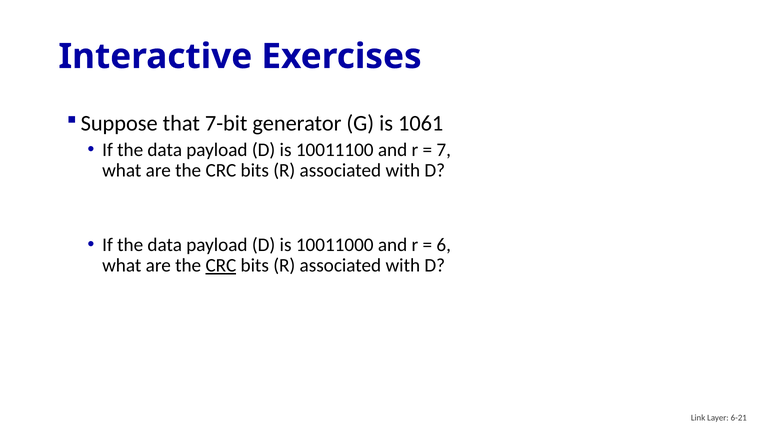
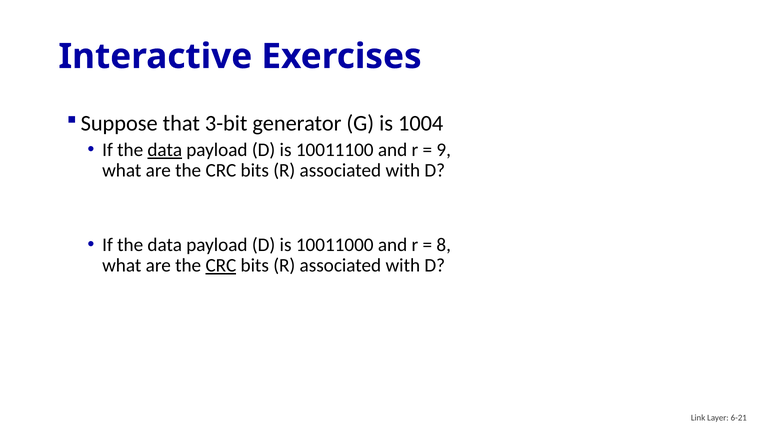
7-bit: 7-bit -> 3-bit
1061: 1061 -> 1004
data at (165, 150) underline: none -> present
7: 7 -> 9
6: 6 -> 8
